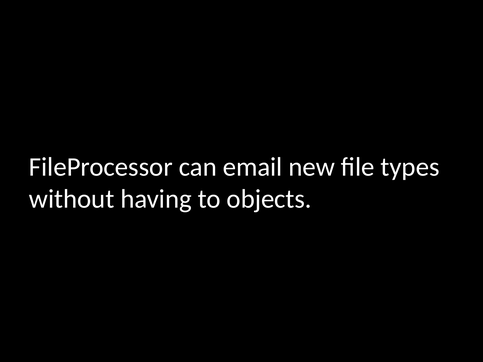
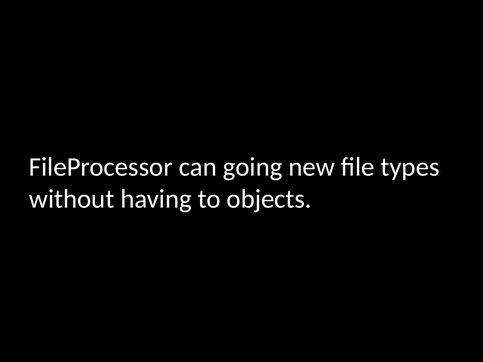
email: email -> going
